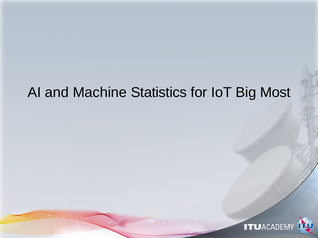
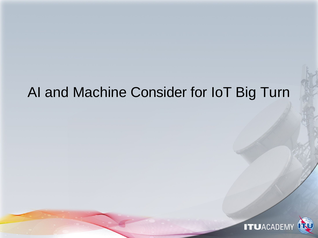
Statistics: Statistics -> Consider
Most: Most -> Turn
